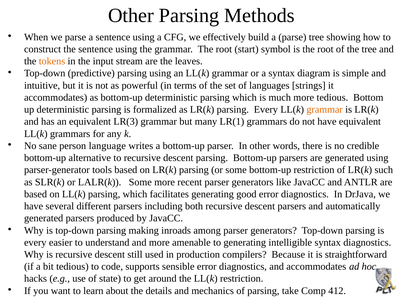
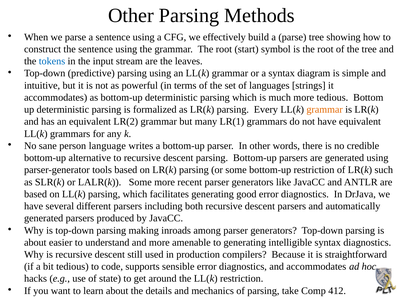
tokens colour: orange -> blue
LR(3: LR(3 -> LR(2
every at (35, 243): every -> about
